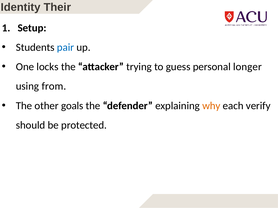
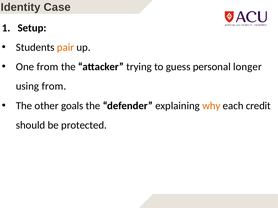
Their: Their -> Case
pair colour: blue -> orange
One locks: locks -> from
verify: verify -> credit
